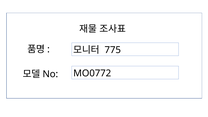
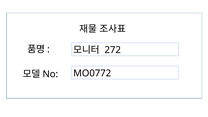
775: 775 -> 272
